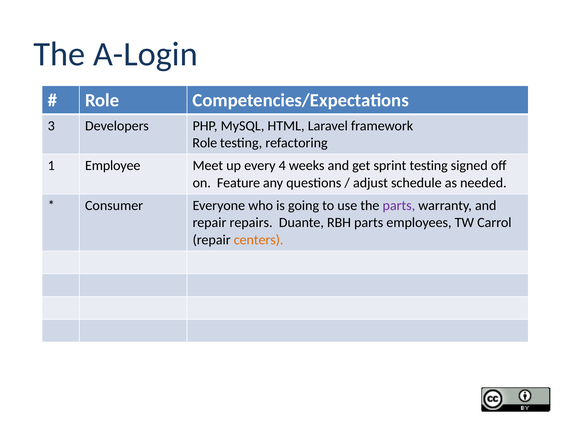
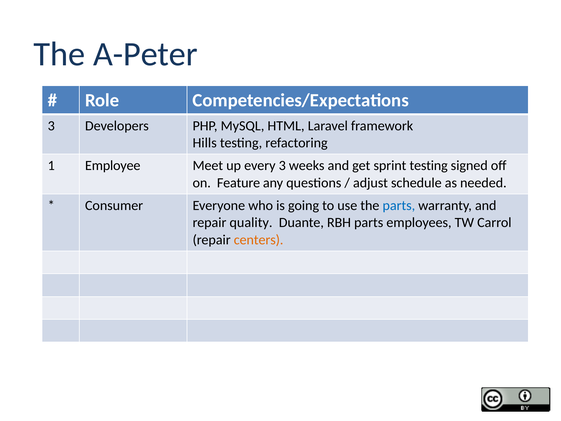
A-Login: A-Login -> A-Peter
Role at (205, 143): Role -> Hills
every 4: 4 -> 3
parts at (399, 205) colour: purple -> blue
repairs: repairs -> quality
